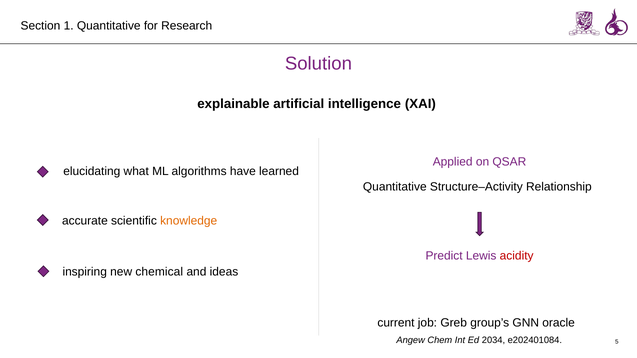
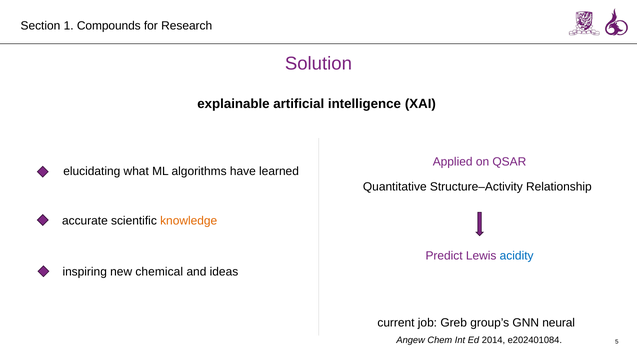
1 Quantitative: Quantitative -> Compounds
acidity colour: red -> blue
oracle: oracle -> neural
2034: 2034 -> 2014
